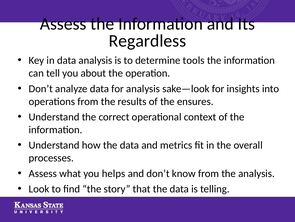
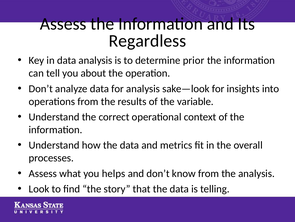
tools: tools -> prior
ensures: ensures -> variable
